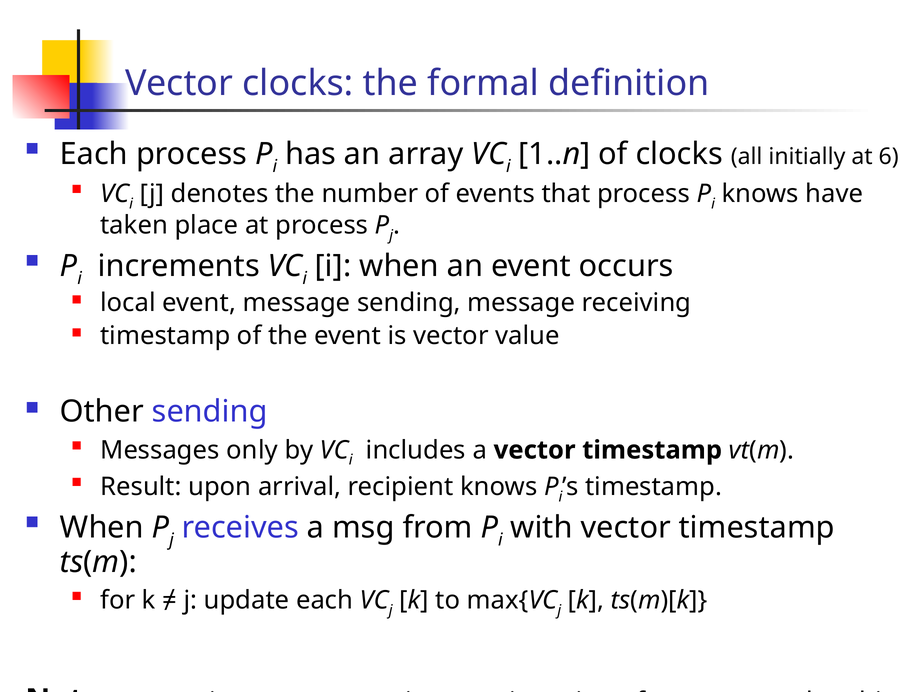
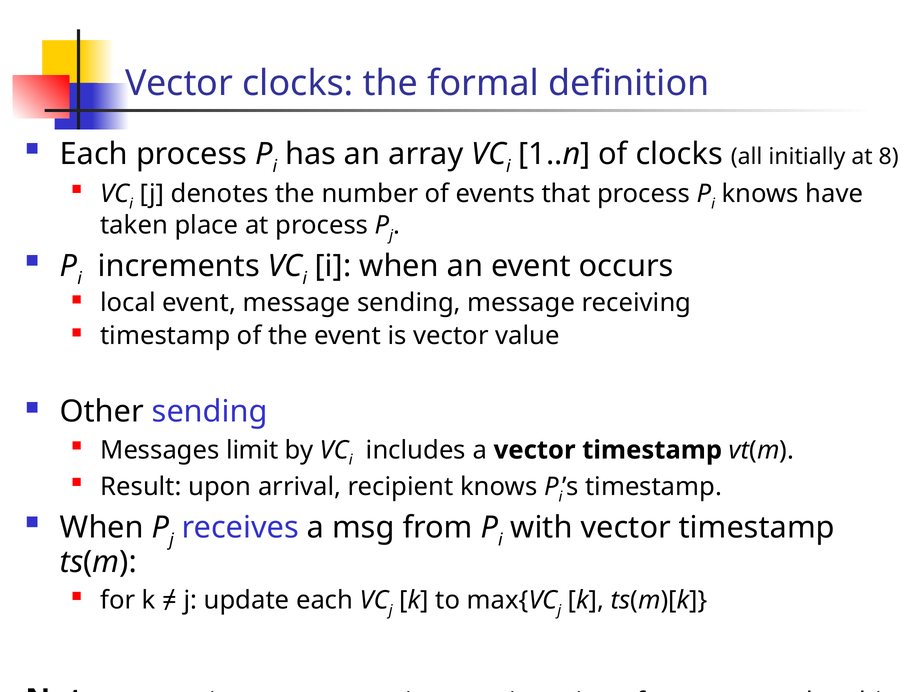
6: 6 -> 8
only: only -> limit
